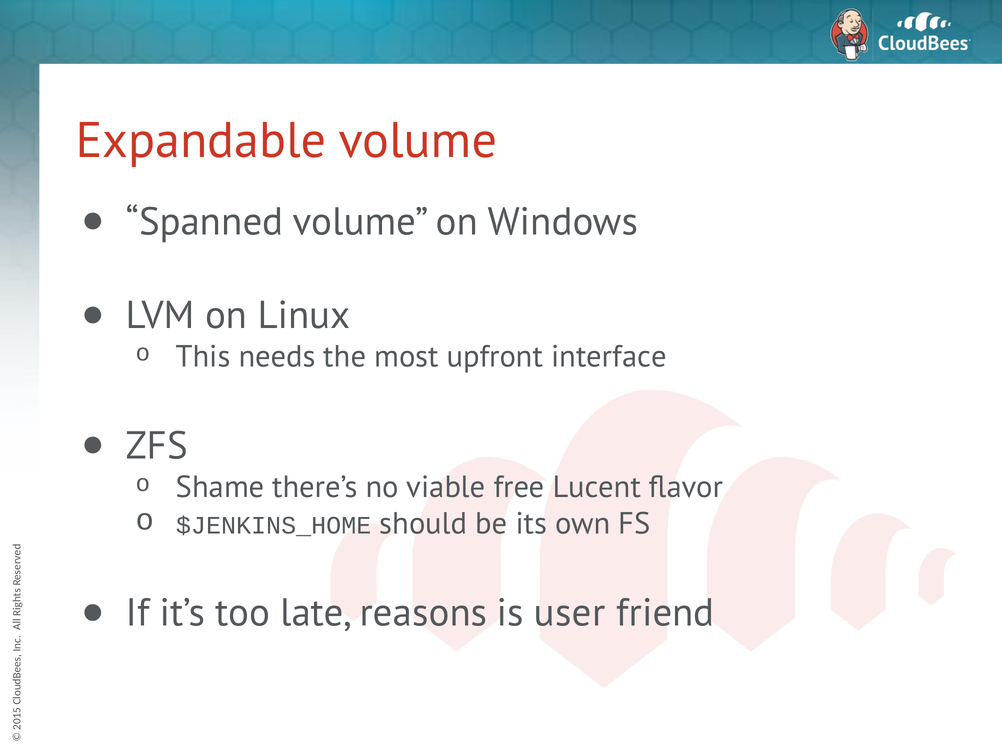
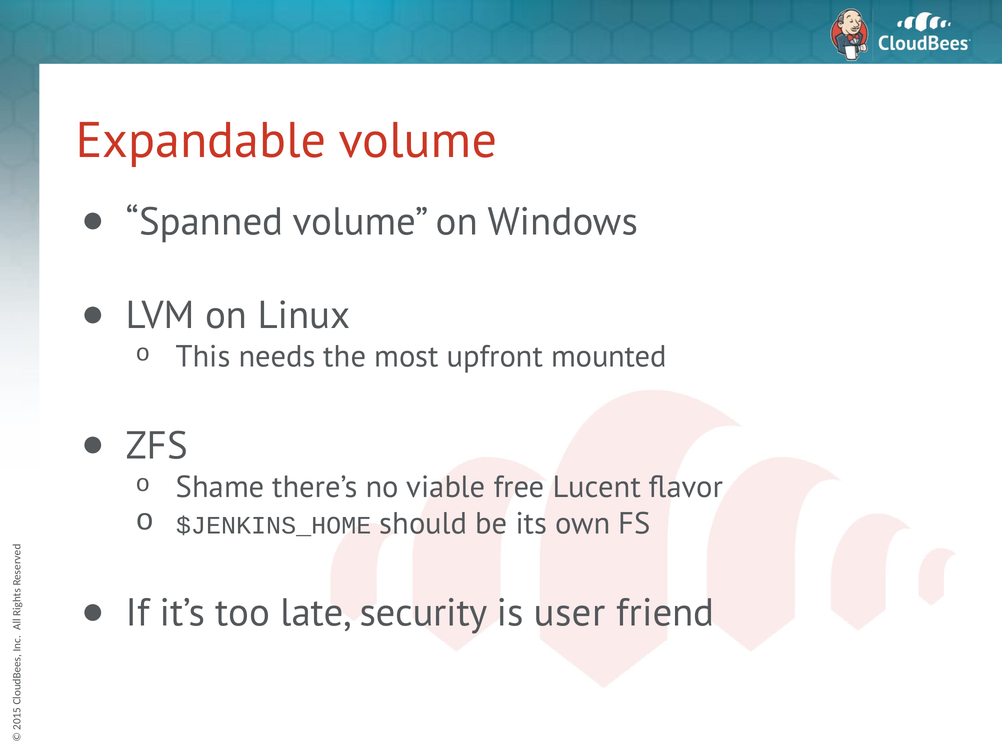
interface: interface -> mounted
reasons: reasons -> security
